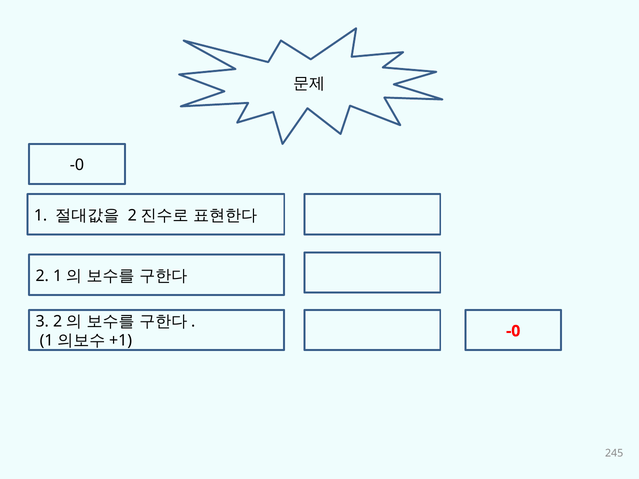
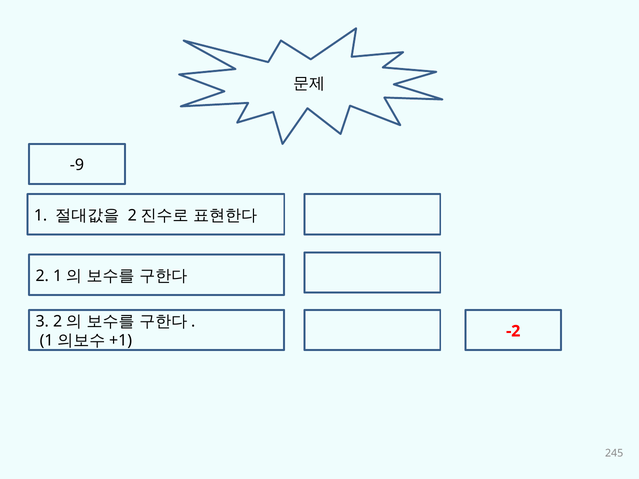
-0 at (77, 165): -0 -> -9
-0 at (513, 331): -0 -> -2
